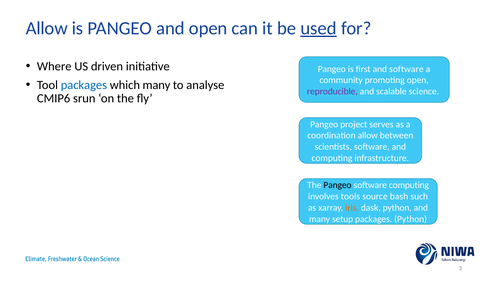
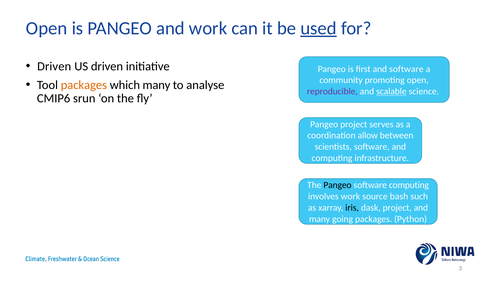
Allow at (47, 28): Allow -> Open
and open: open -> work
Where at (54, 66): Where -> Driven
packages at (84, 85) colour: blue -> orange
scalable underline: none -> present
involves tools: tools -> work
iris colour: orange -> black
dask python: python -> project
setup: setup -> going
